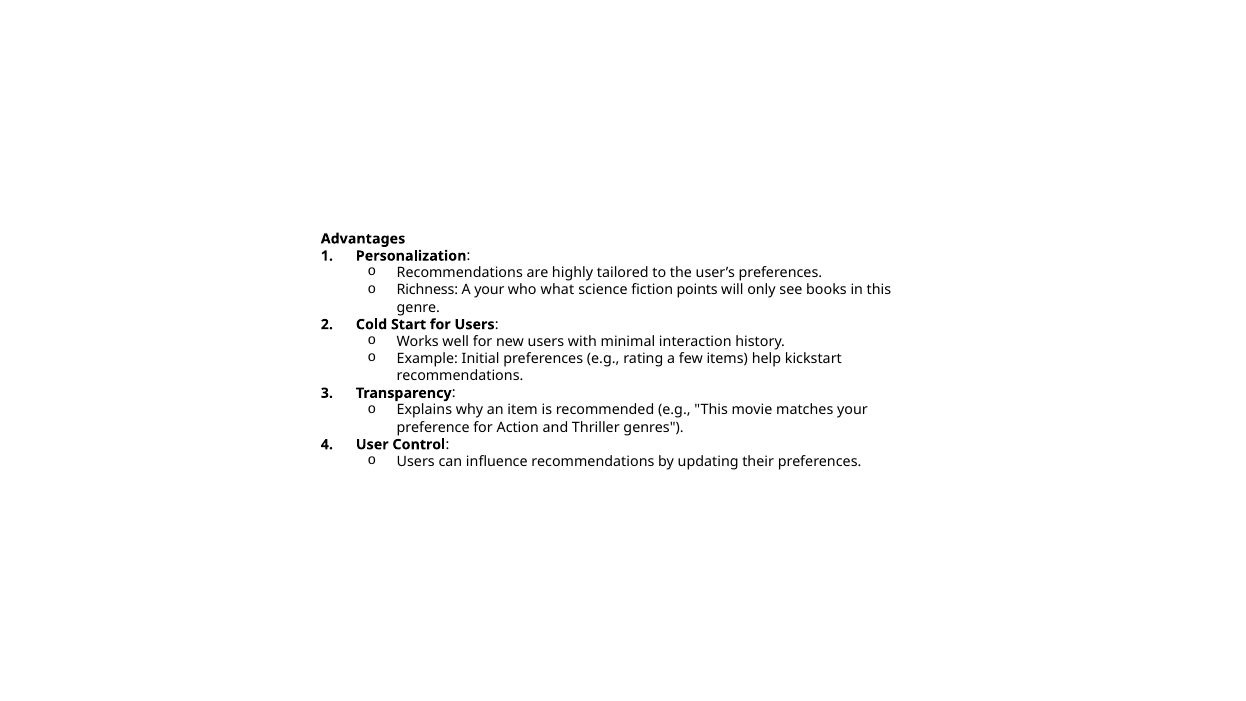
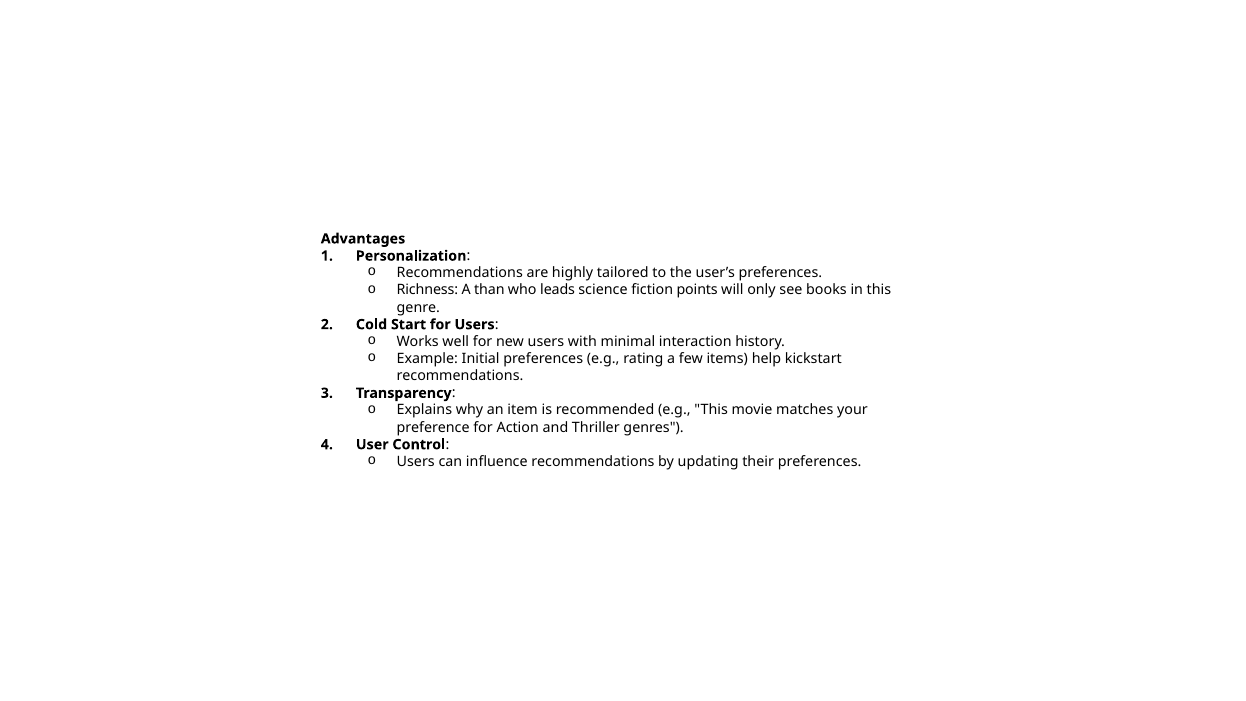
A your: your -> than
what: what -> leads
